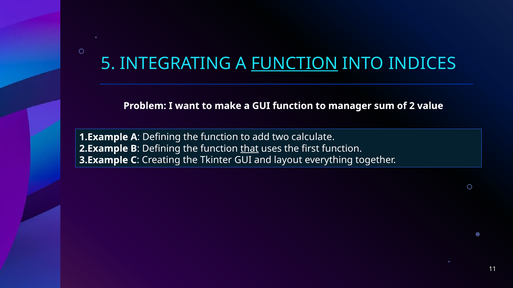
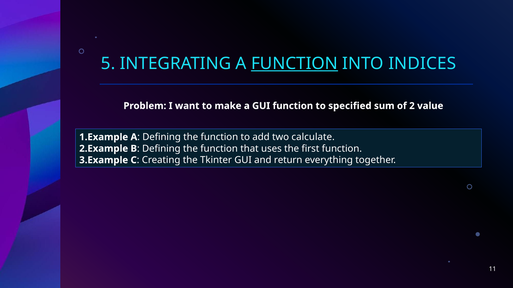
manager: manager -> specified
that underline: present -> none
layout: layout -> return
